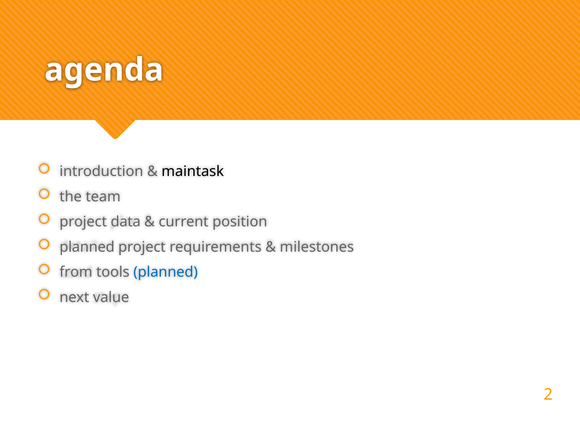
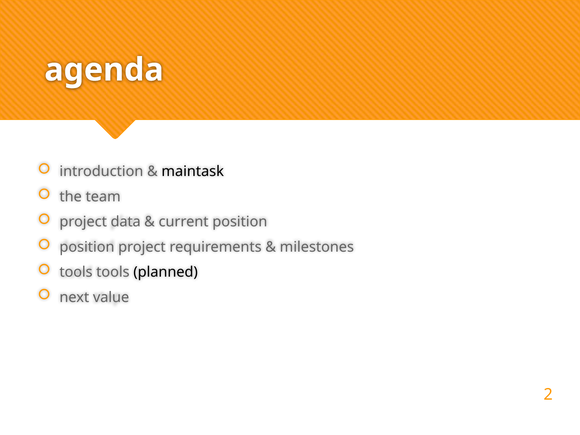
planned at (87, 247): planned -> position
from at (76, 272): from -> tools
planned at (166, 272) colour: blue -> black
